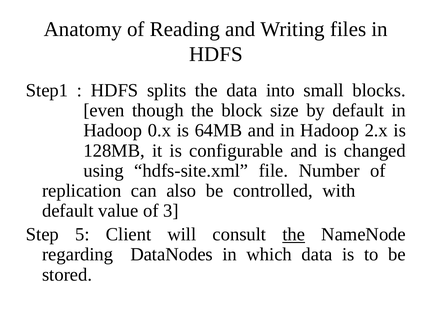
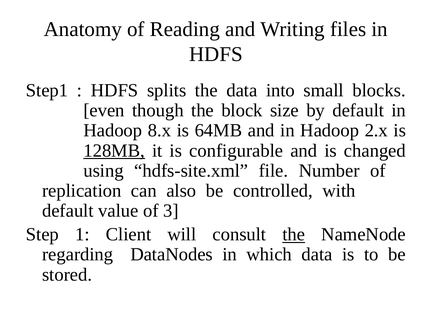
0.x: 0.x -> 8.x
128MB underline: none -> present
5: 5 -> 1
